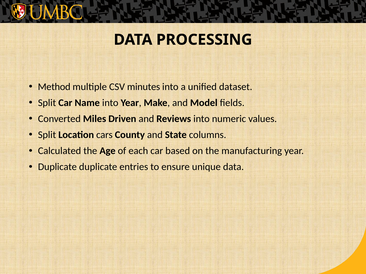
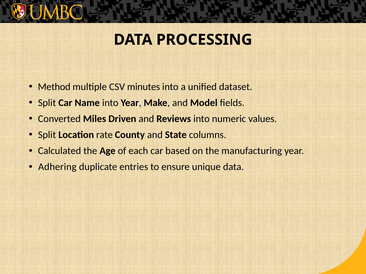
cars: cars -> rate
Duplicate at (57, 167): Duplicate -> Adhering
